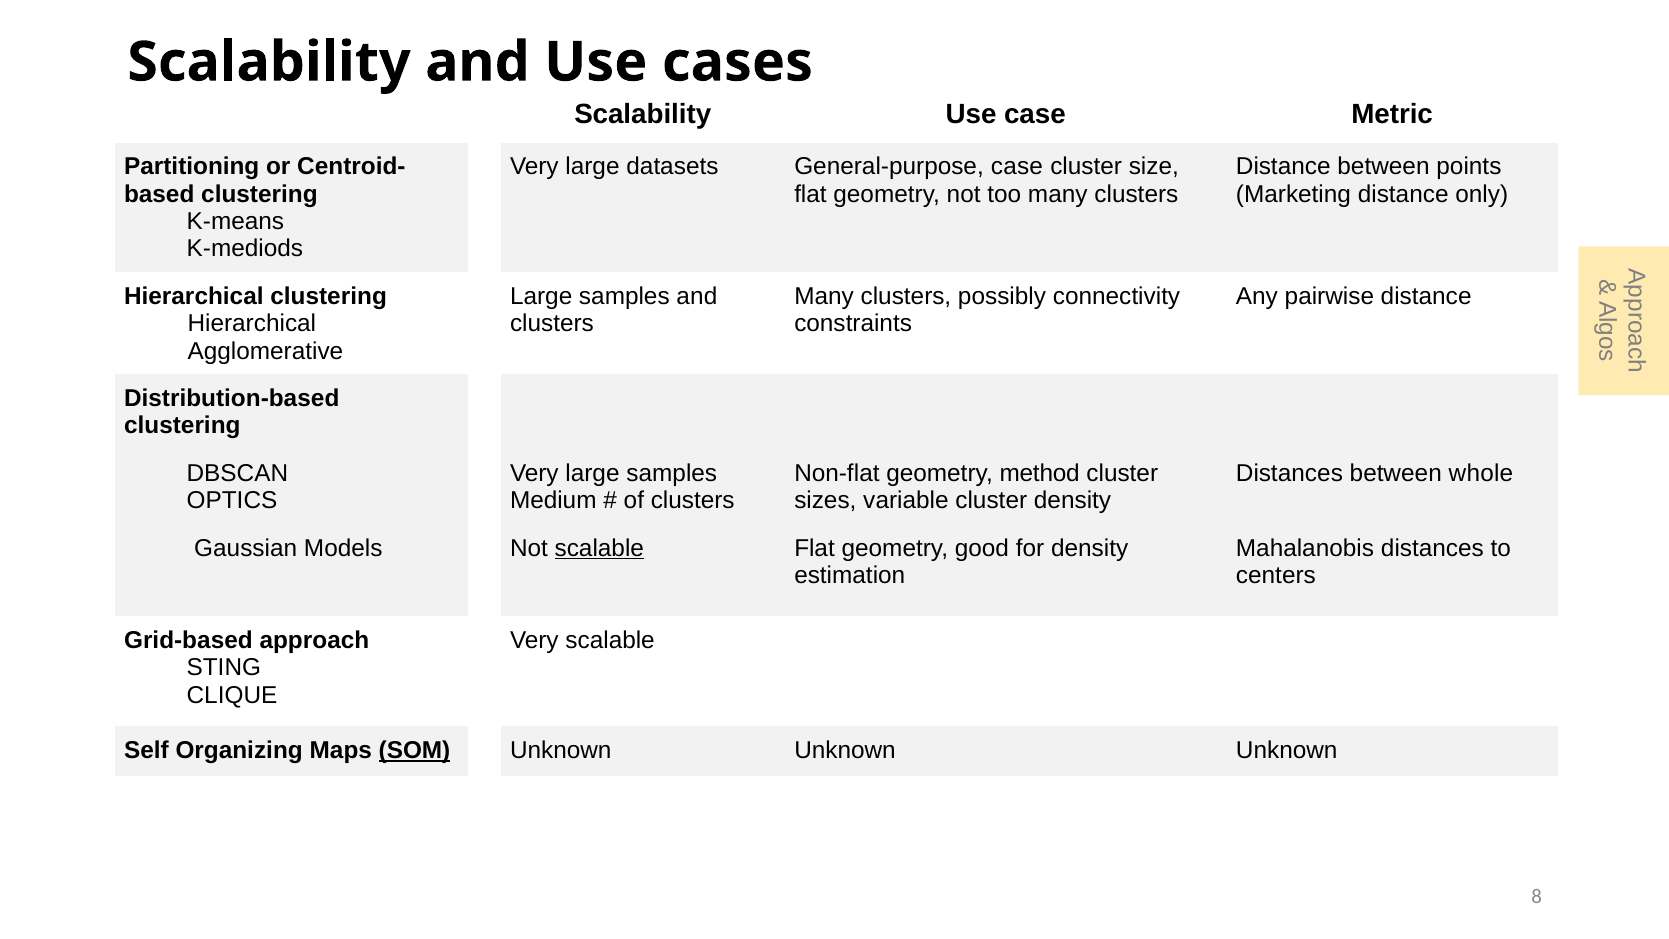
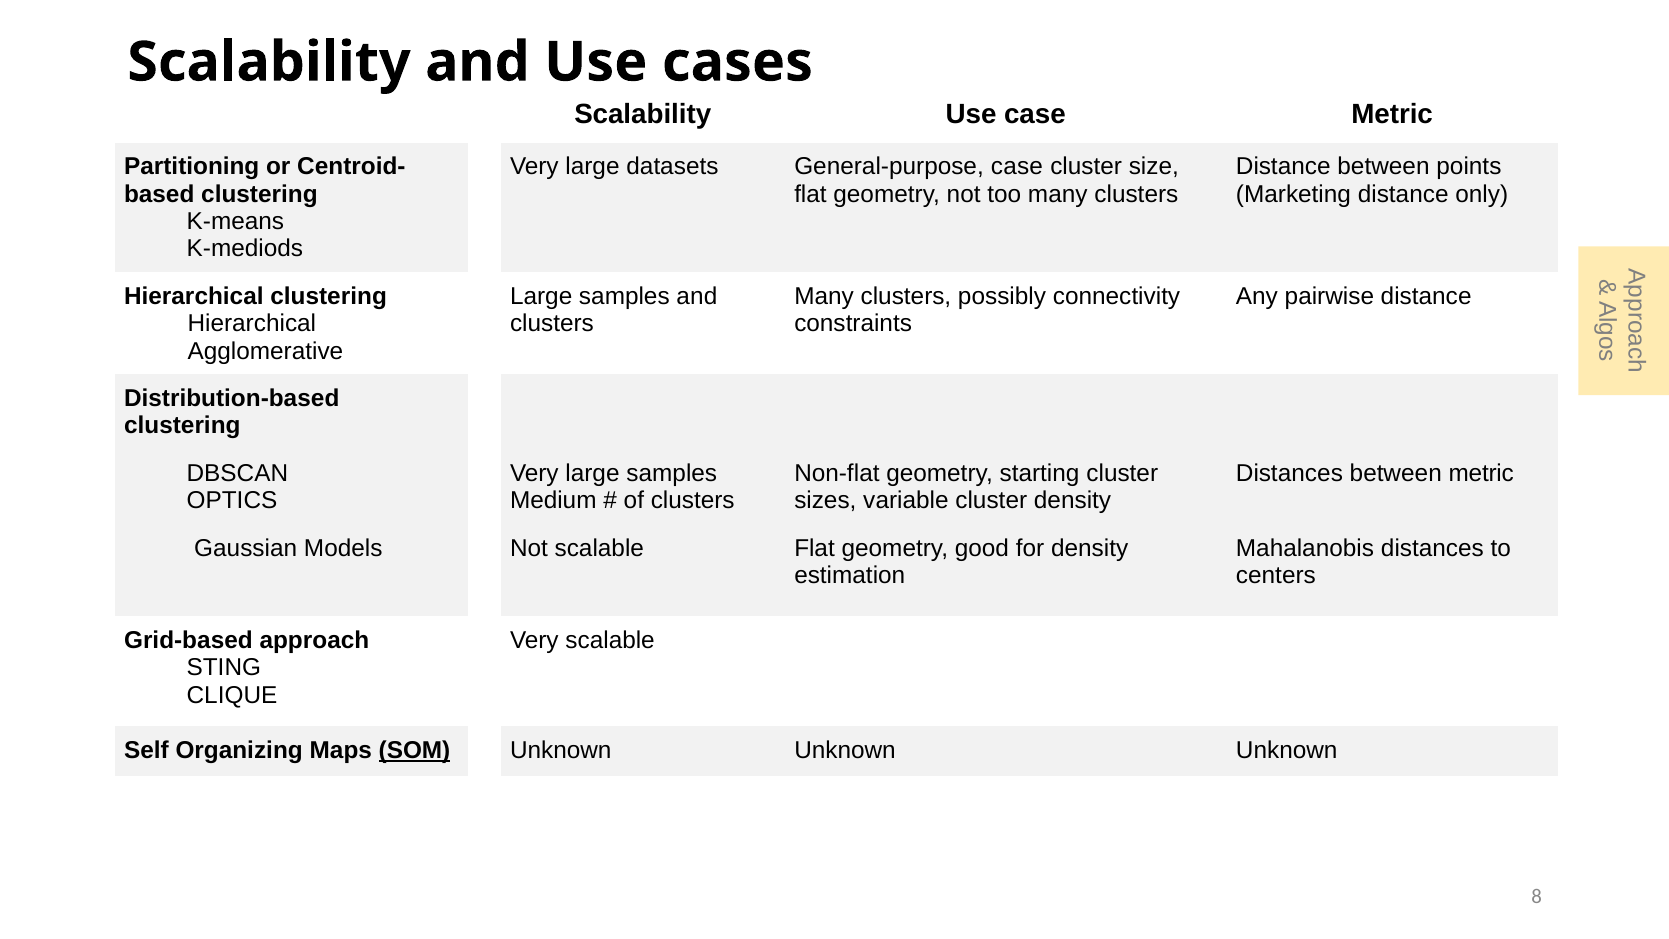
method: method -> starting
between whole: whole -> metric
scalable at (599, 548) underline: present -> none
